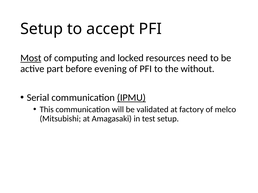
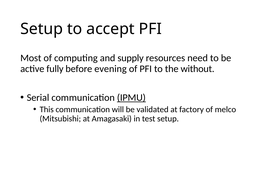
Most underline: present -> none
locked: locked -> supply
part: part -> fully
